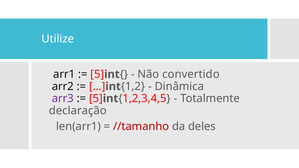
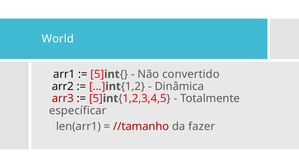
Utilize: Utilize -> World
arr3 colour: purple -> red
declaração: declaração -> específicar
deles: deles -> fazer
